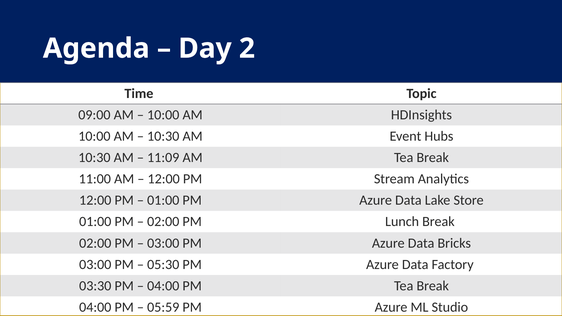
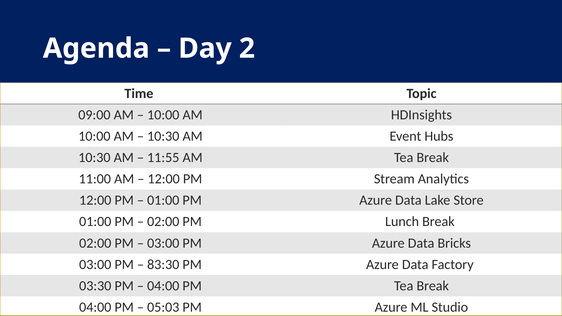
11:09: 11:09 -> 11:55
05:30: 05:30 -> 83:30
05:59: 05:59 -> 05:03
